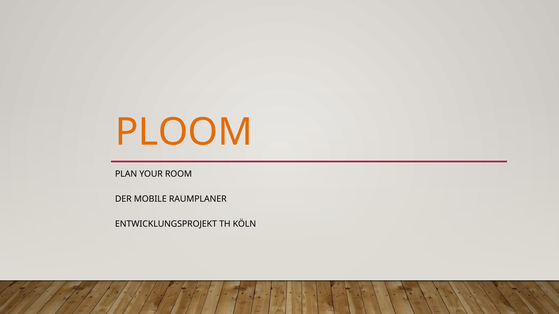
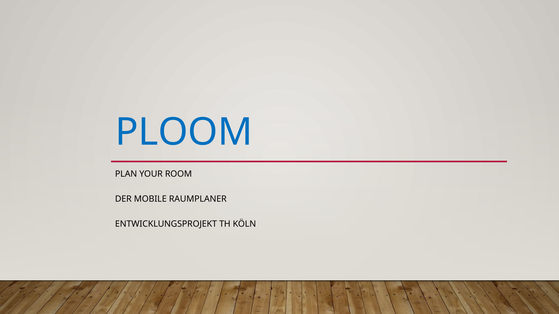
PLOOM colour: orange -> blue
